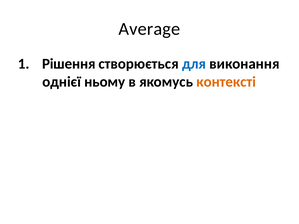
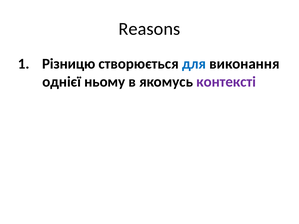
Average: Average -> Reasons
Рішення: Рішення -> Різницю
контексті colour: orange -> purple
